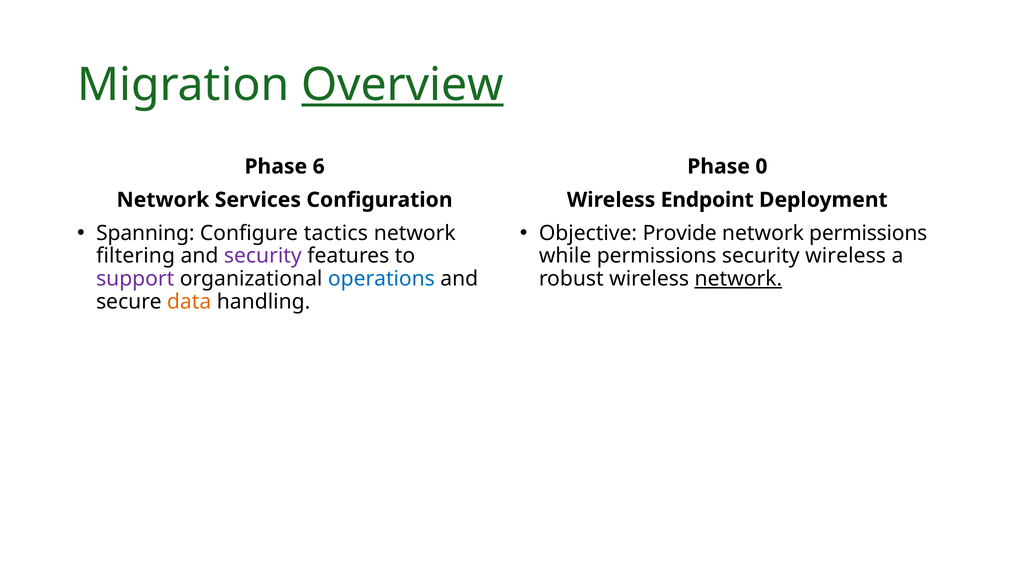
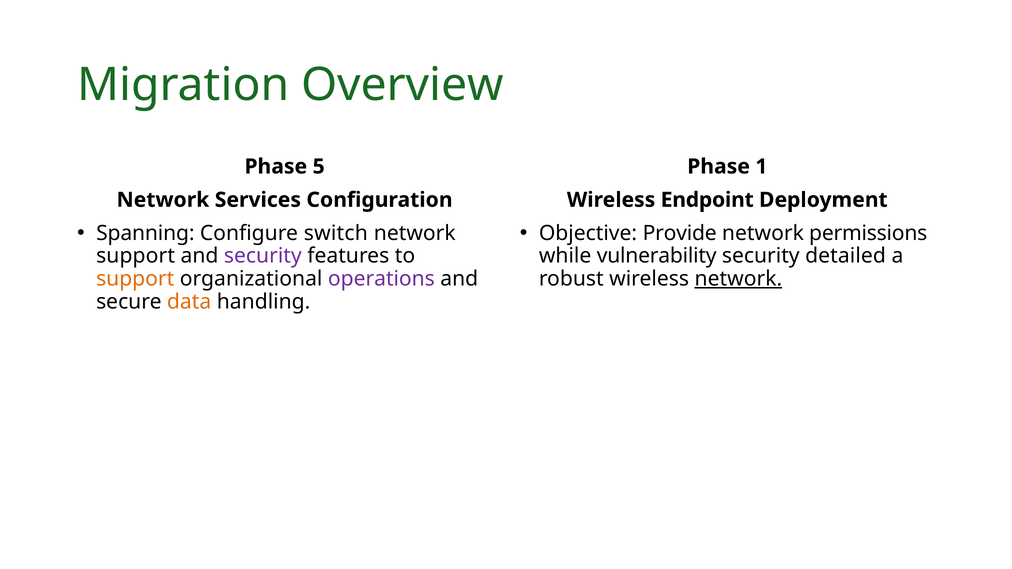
Overview underline: present -> none
6: 6 -> 5
0: 0 -> 1
tactics: tactics -> switch
filtering at (136, 256): filtering -> support
while permissions: permissions -> vulnerability
security wireless: wireless -> detailed
support at (135, 279) colour: purple -> orange
operations colour: blue -> purple
